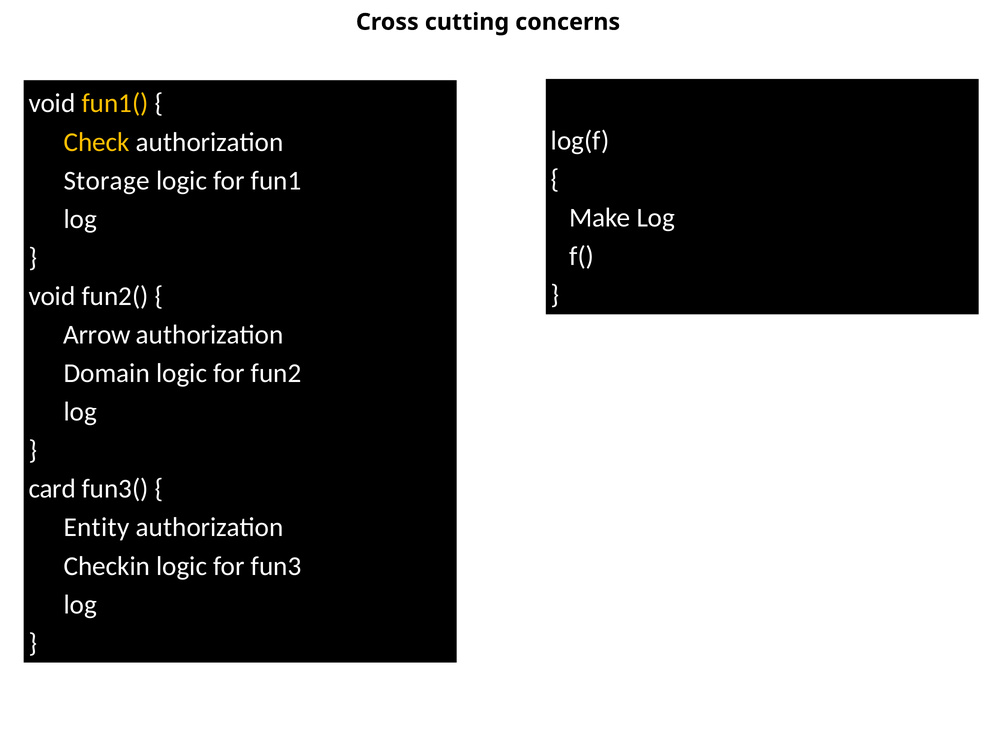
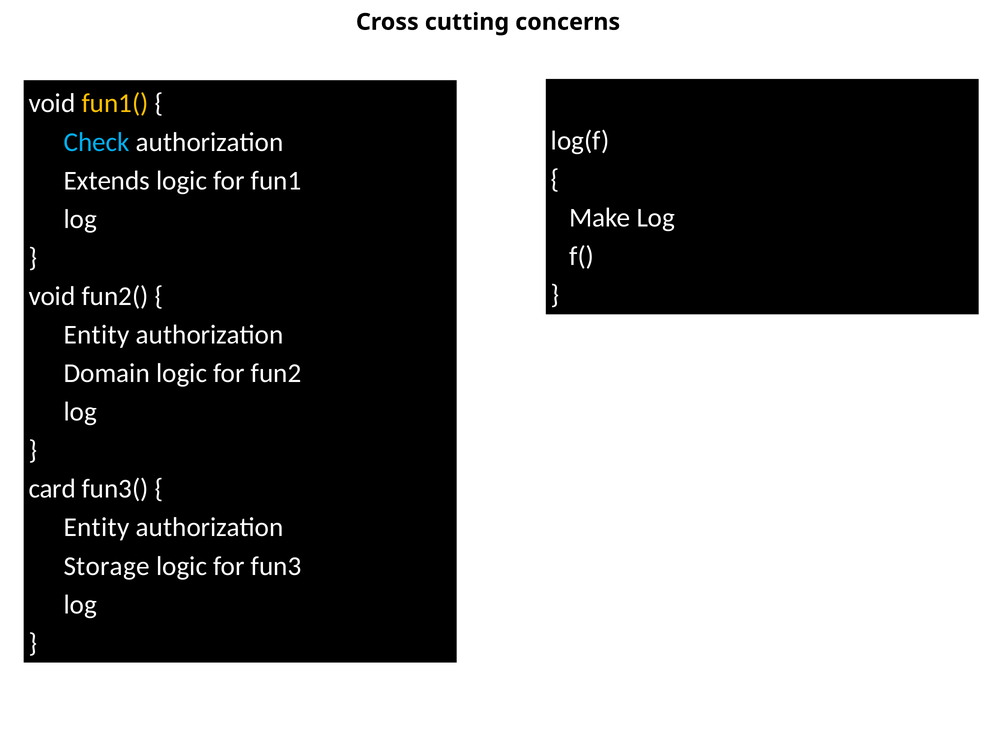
Check colour: yellow -> light blue
Storage: Storage -> Extends
Arrow at (97, 334): Arrow -> Entity
Checkin: Checkin -> Storage
